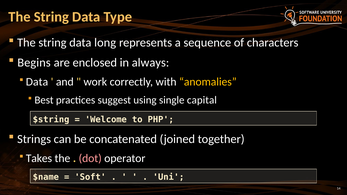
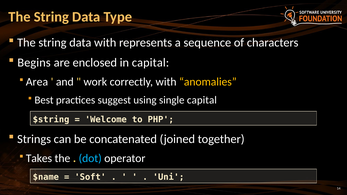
data long: long -> with
in always: always -> capital
Data at (37, 82): Data -> Area
dot colour: pink -> light blue
